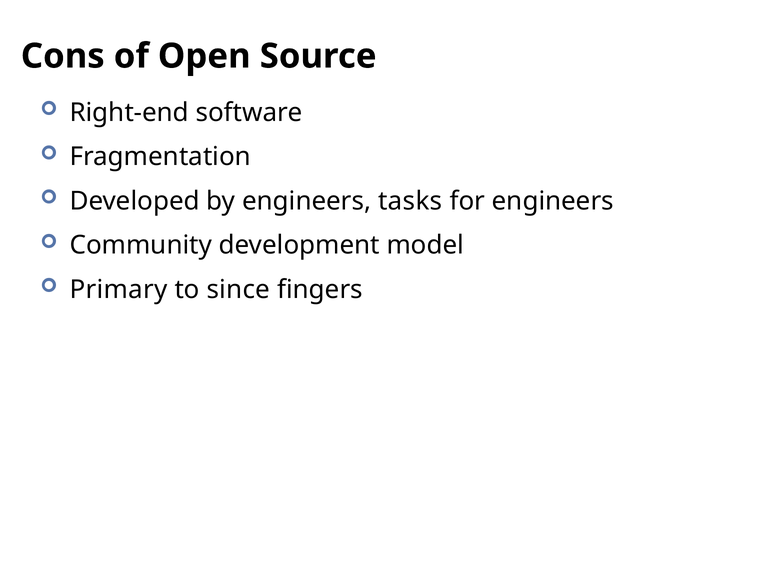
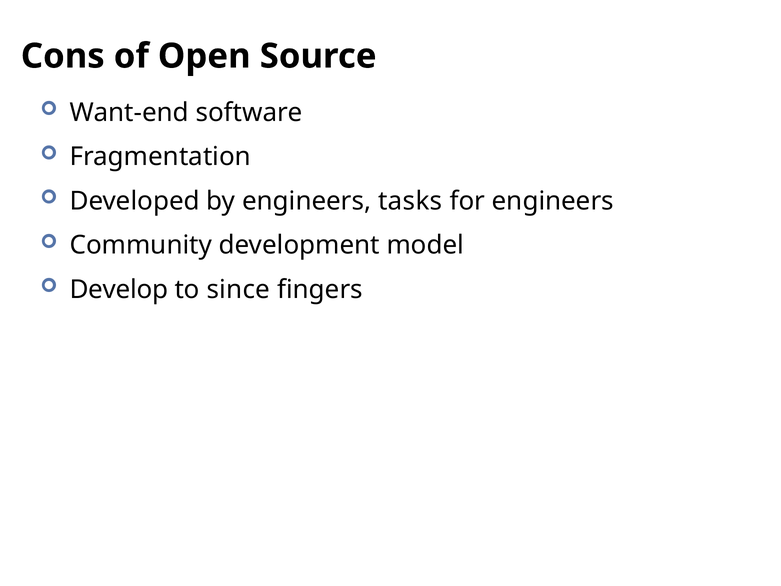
Right-end: Right-end -> Want-end
Primary: Primary -> Develop
